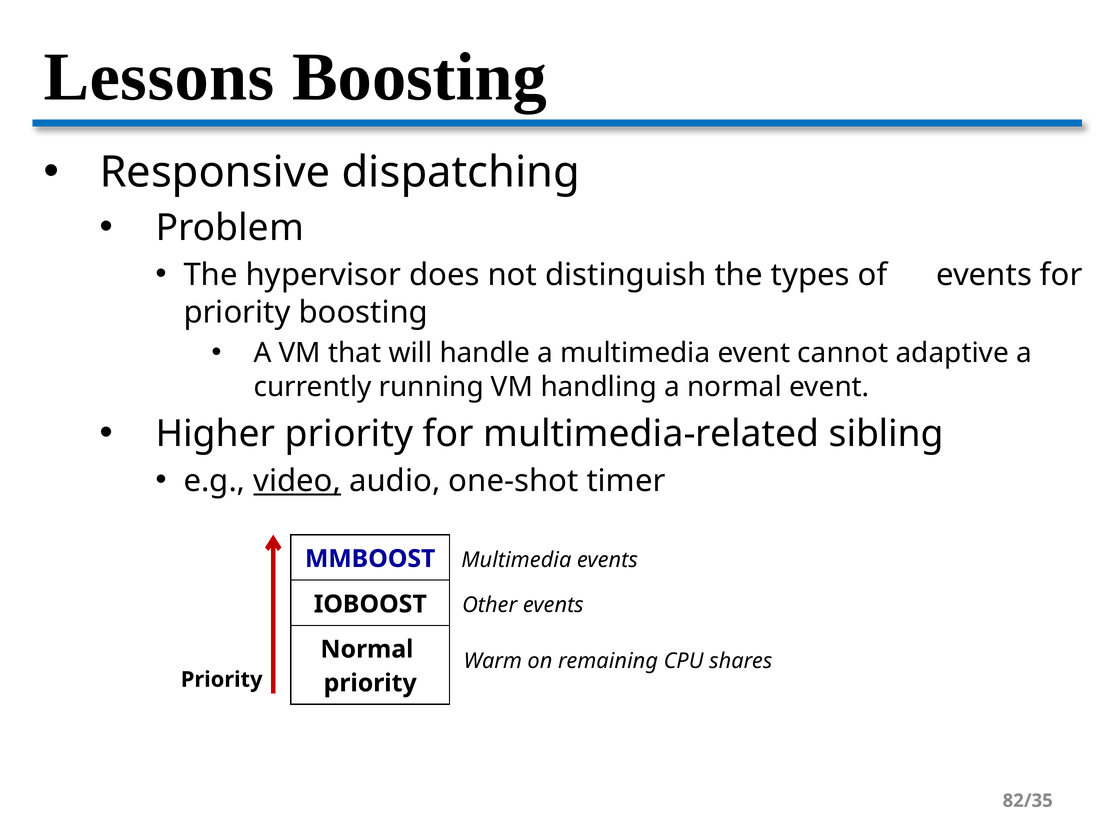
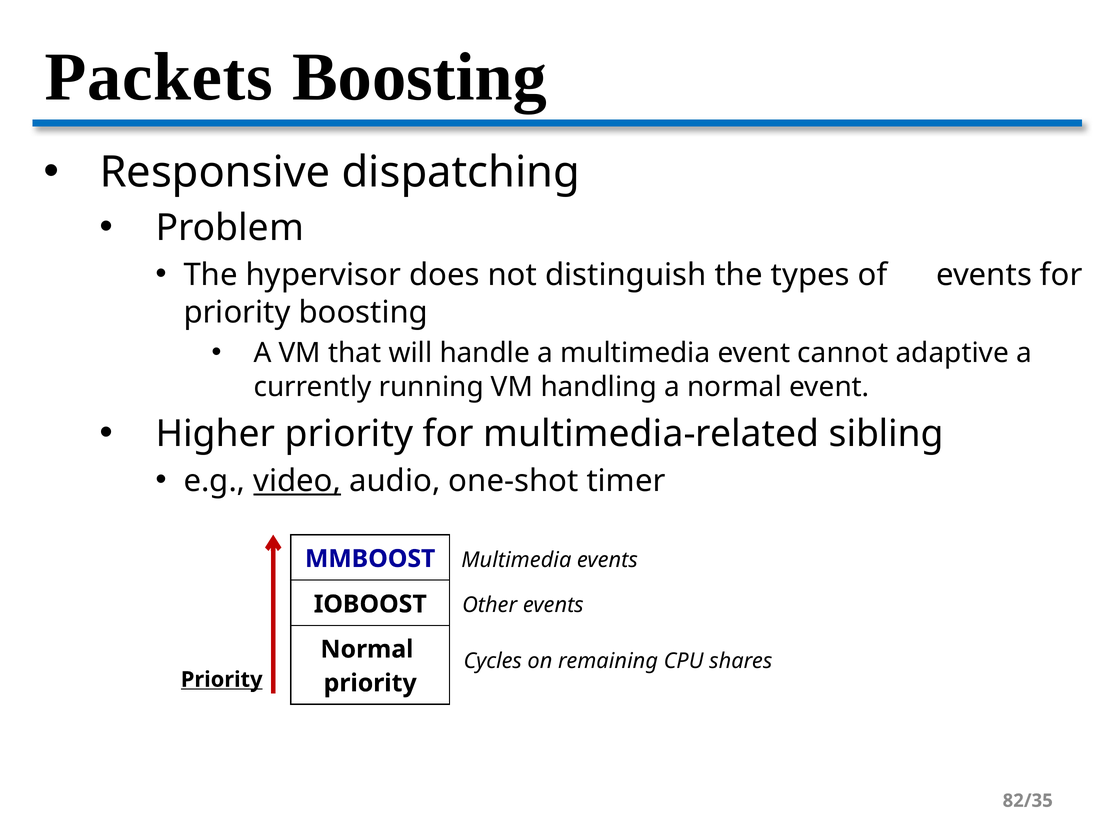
Lessons: Lessons -> Packets
Warm: Warm -> Cycles
Priority at (222, 680) underline: none -> present
